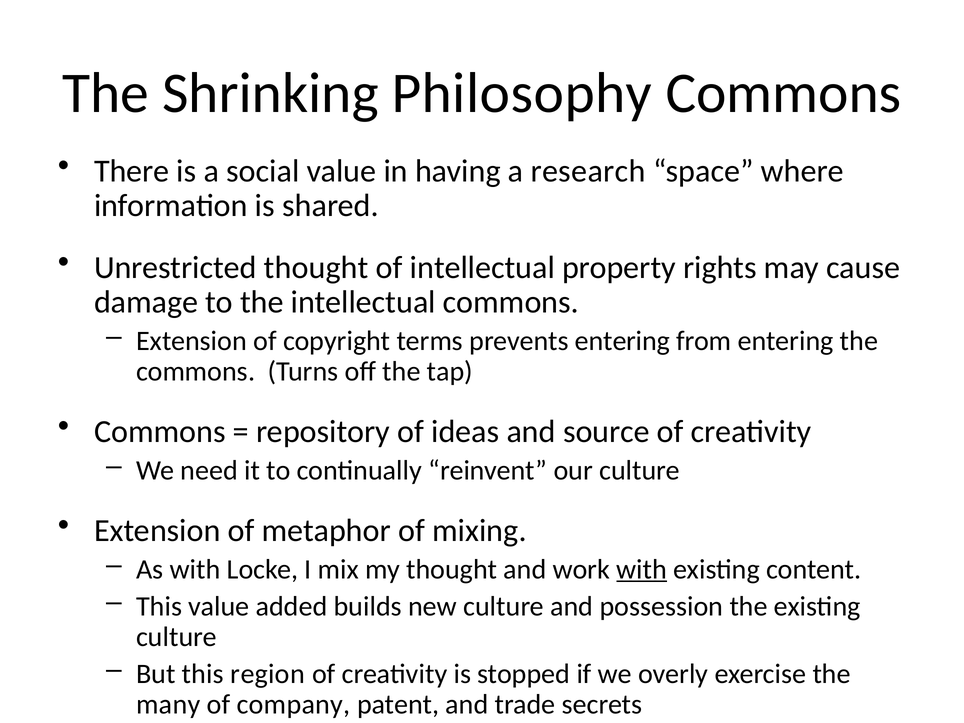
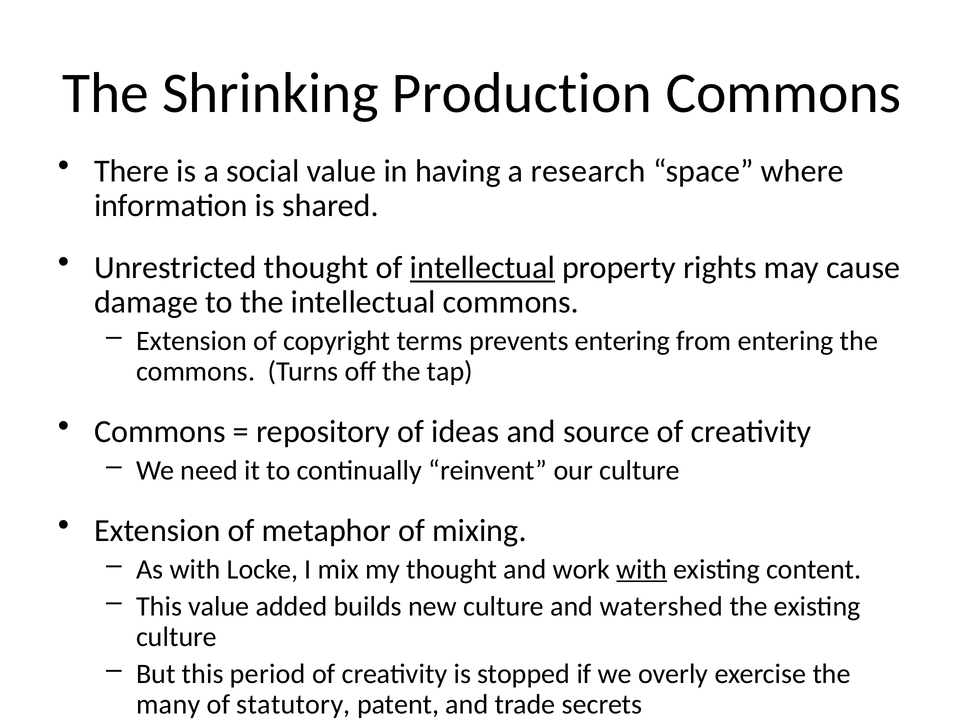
Philosophy: Philosophy -> Production
intellectual at (482, 268) underline: none -> present
possession: possession -> watershed
region: region -> period
company: company -> statutory
